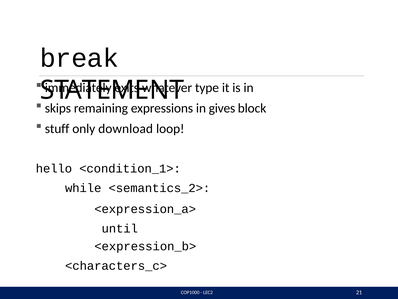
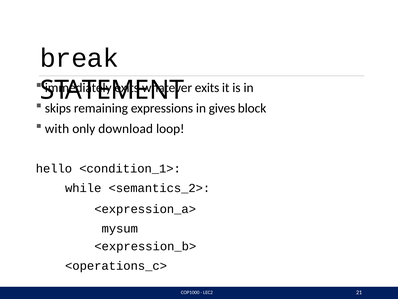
type at (207, 87): type -> exits
stuff: stuff -> with
until: until -> mysum
<characters_c>: <characters_c> -> <operations_c>
